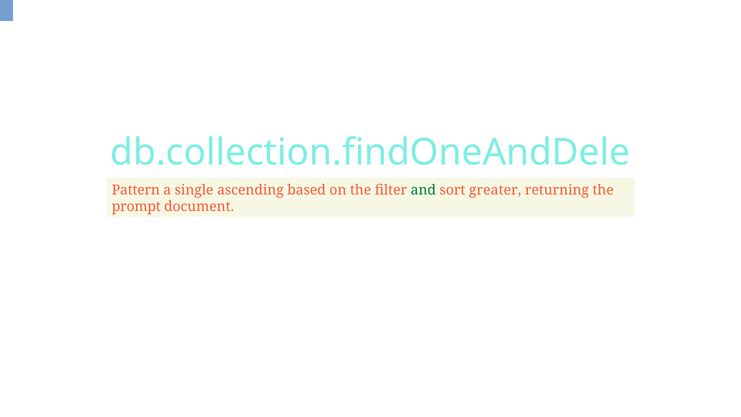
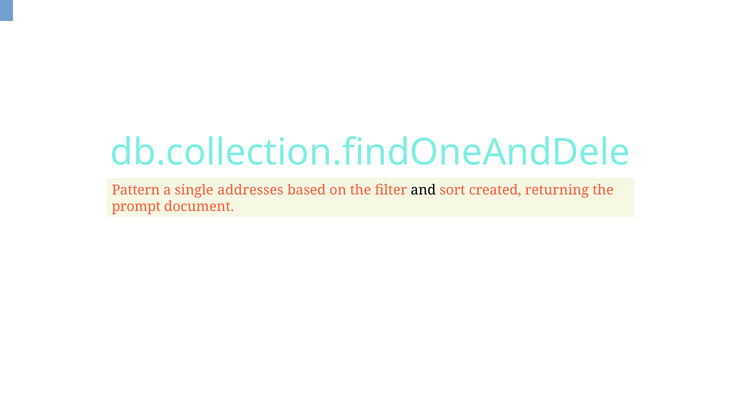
ascending: ascending -> addresses
and colour: green -> black
greater: greater -> created
